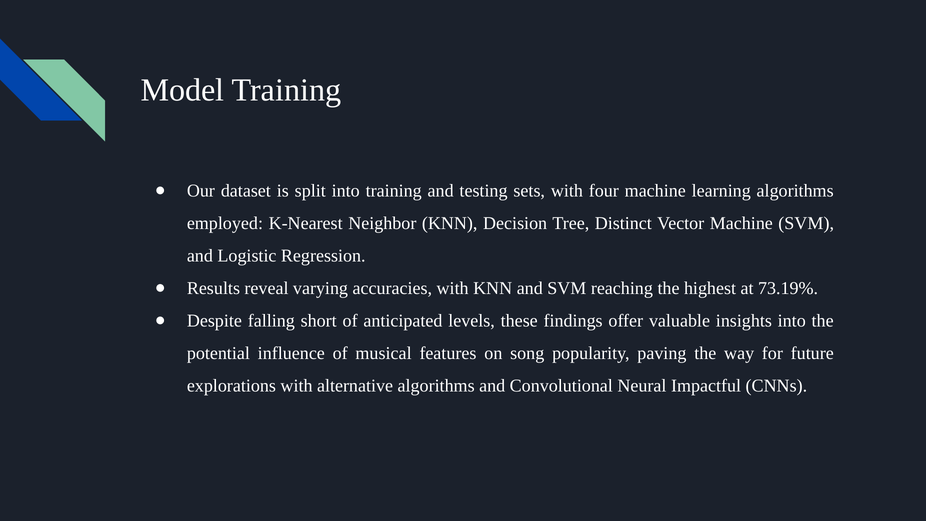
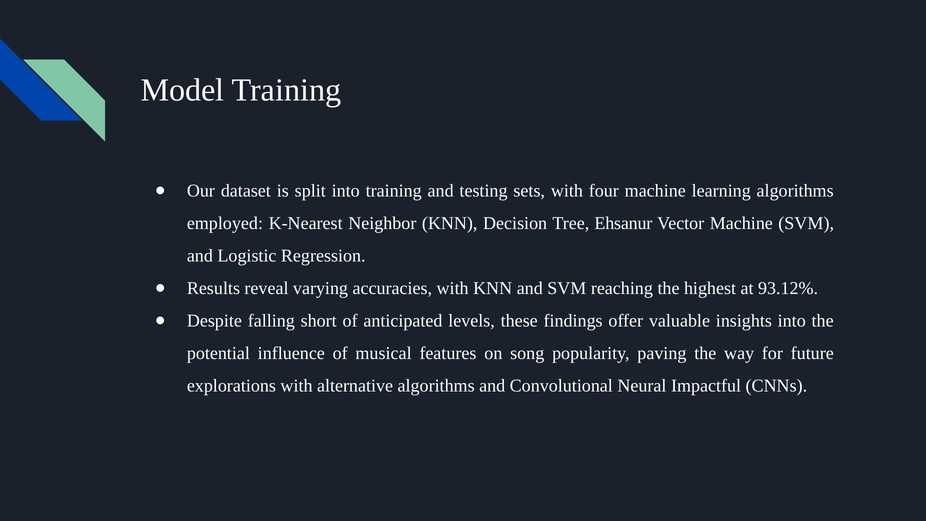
Distinct: Distinct -> Ehsanur
73.19%: 73.19% -> 93.12%
